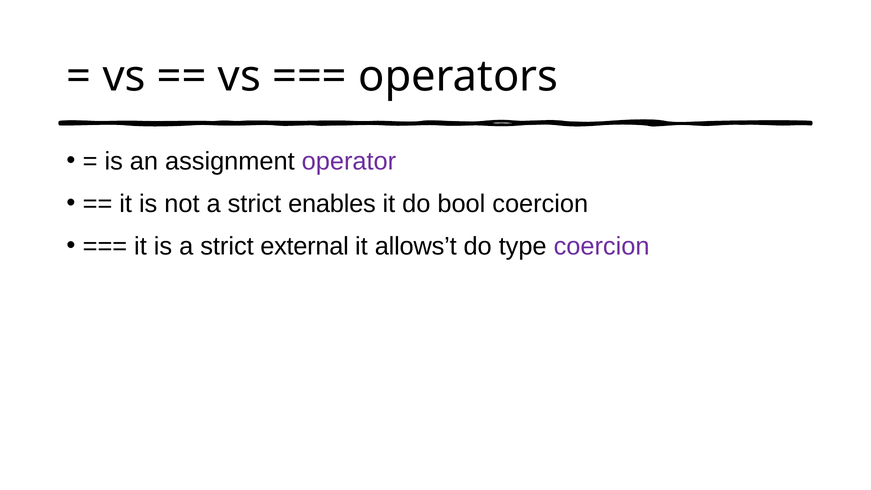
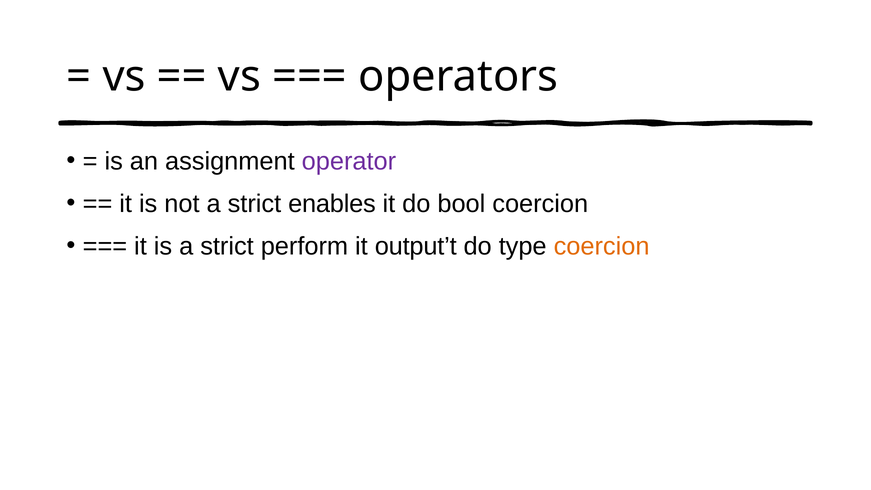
external: external -> perform
allows’t: allows’t -> output’t
coercion at (602, 246) colour: purple -> orange
